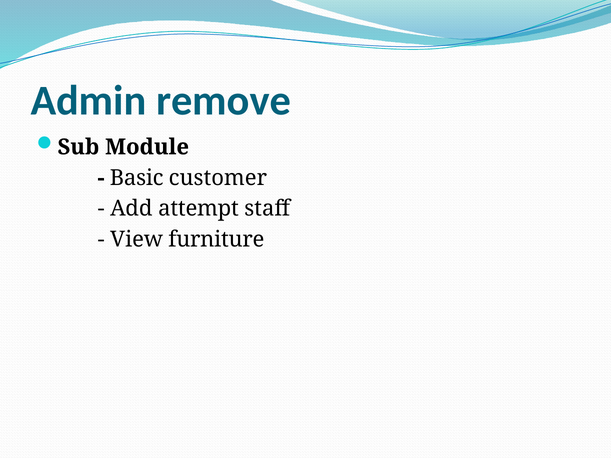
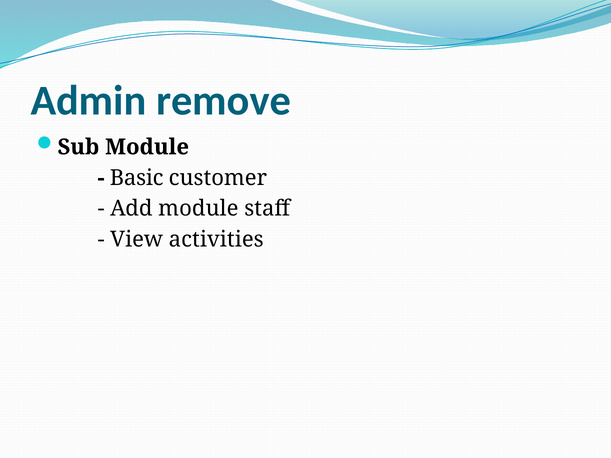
Add attempt: attempt -> module
furniture: furniture -> activities
